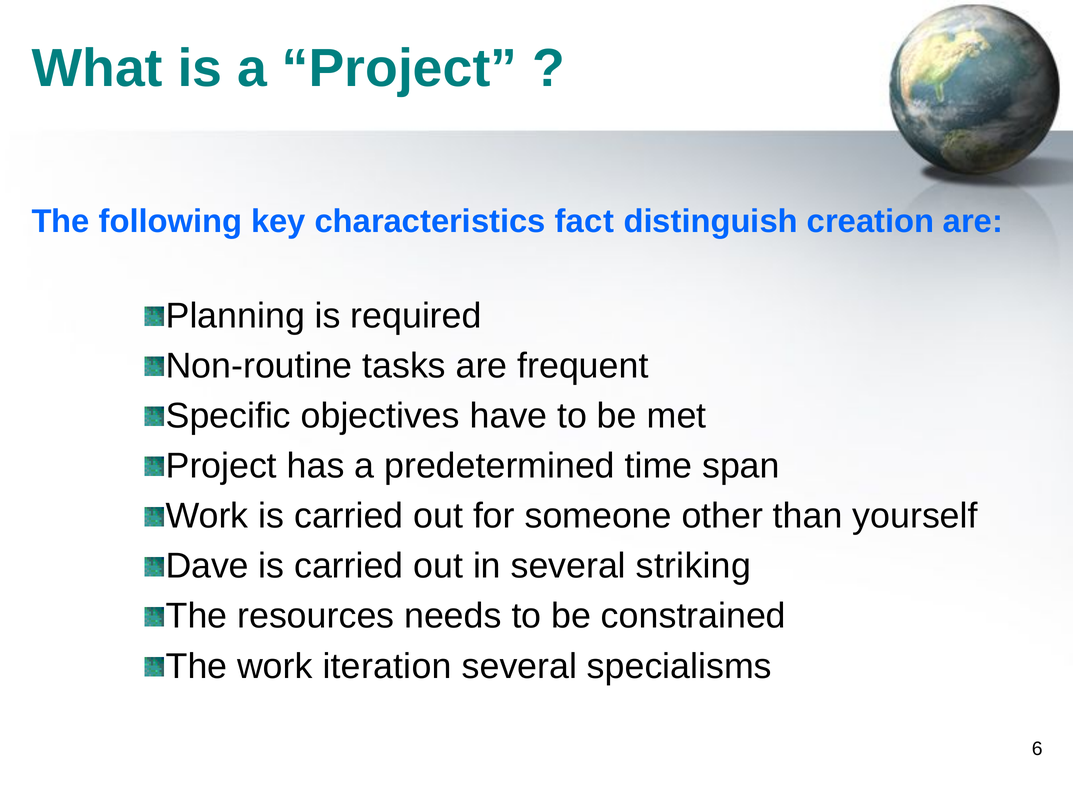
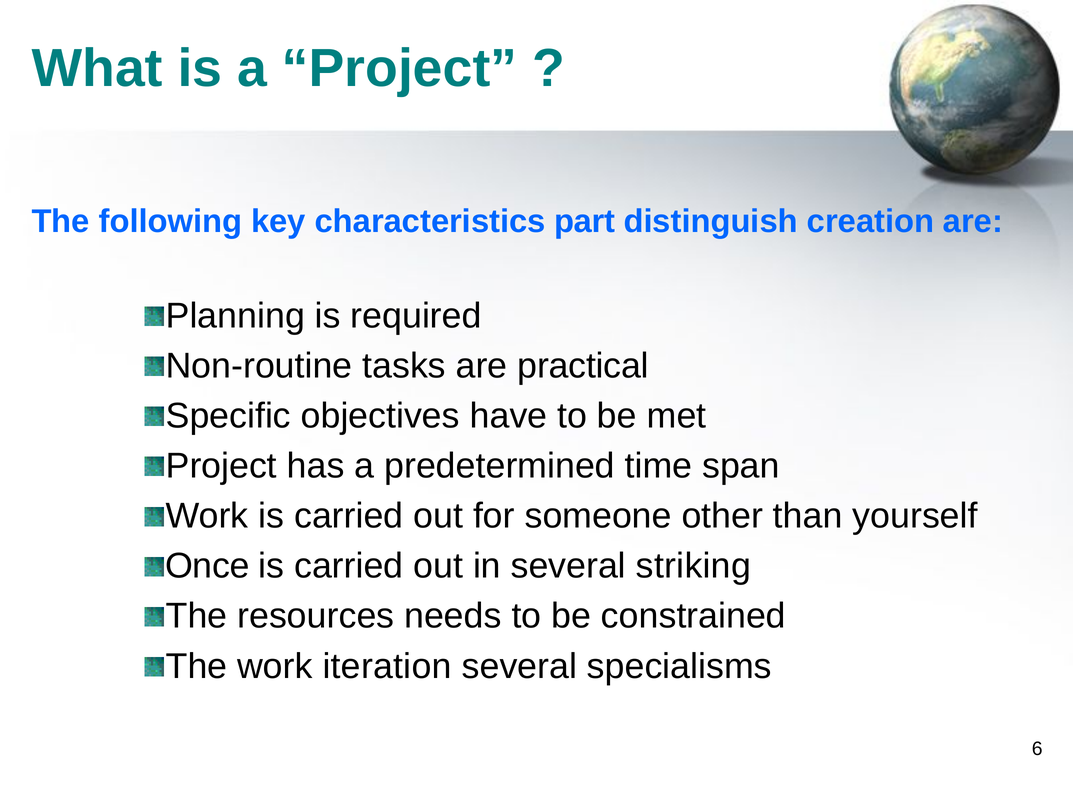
fact: fact -> part
frequent: frequent -> practical
Dave: Dave -> Once
